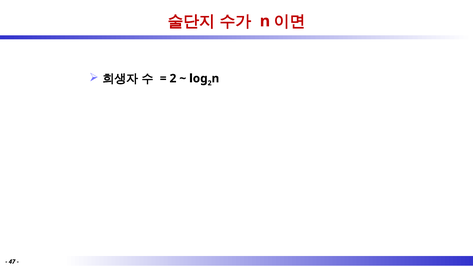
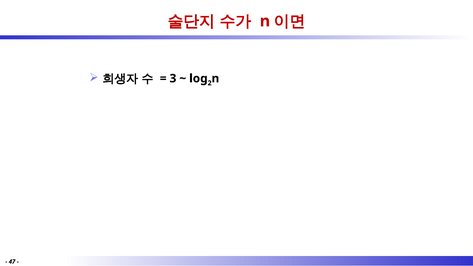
2 at (173, 78): 2 -> 3
